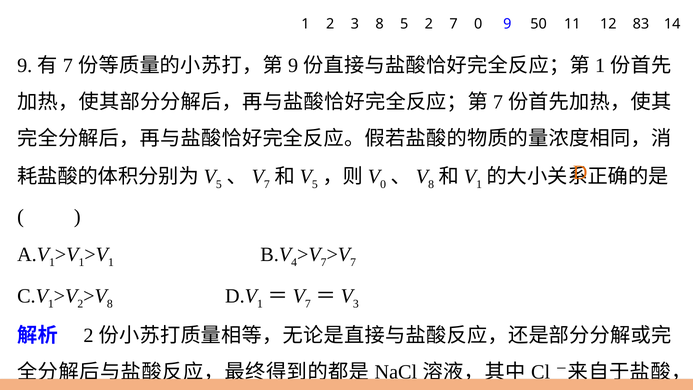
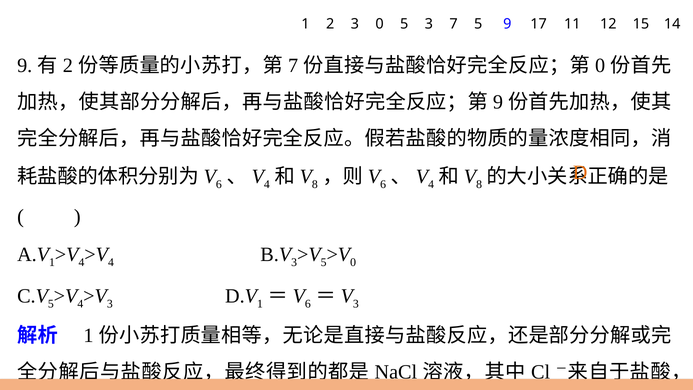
3 8: 8 -> 0
5 2: 2 -> 3
7 0: 0 -> 5
50: 50 -> 17
83: 83 -> 15
7 at (68, 66): 7 -> 2
9 at (293, 66): 9 -> 7
1 at (600, 66): 1 -> 0
7 at (498, 102): 7 -> 9
5 at (219, 185): 5 -> 6
7 at (267, 185): 7 -> 4
5 at (315, 185): 5 -> 8
0 at (383, 185): 0 -> 6
8 at (431, 185): 8 -> 4
1 at (479, 185): 1 -> 8
1 at (81, 262): 1 -> 4
1 at (111, 262): 1 -> 4
4 at (294, 262): 4 -> 3
7 at (324, 262): 7 -> 5
7 at (353, 262): 7 -> 0
1 at (51, 304): 1 -> 5
2 at (80, 304): 2 -> 4
8 at (110, 304): 8 -> 3
7 at (308, 304): 7 -> 6
2 at (88, 336): 2 -> 1
